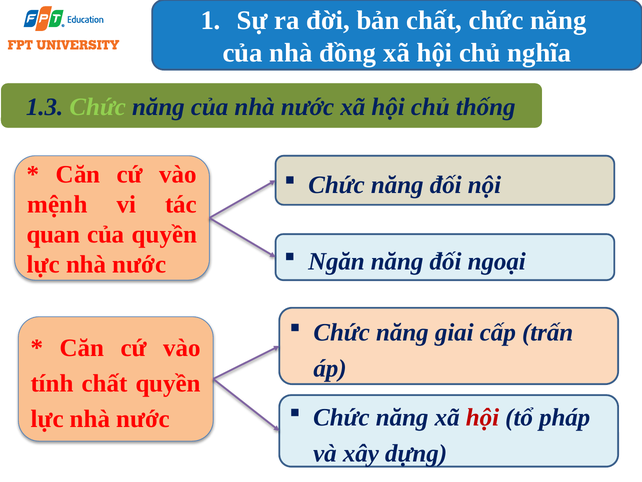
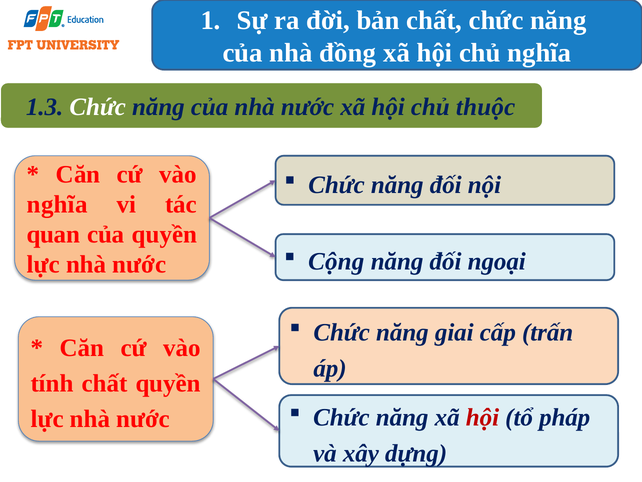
Chức at (98, 107) colour: light green -> white
thống: thống -> thuộc
mệnh at (57, 204): mệnh -> nghĩa
Ngăn: Ngăn -> Cộng
